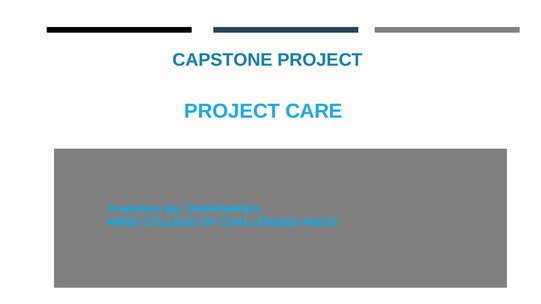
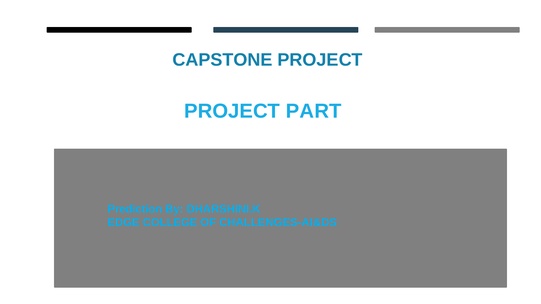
CARE: CARE -> PART
RMSE: RMSE -> EDGE
